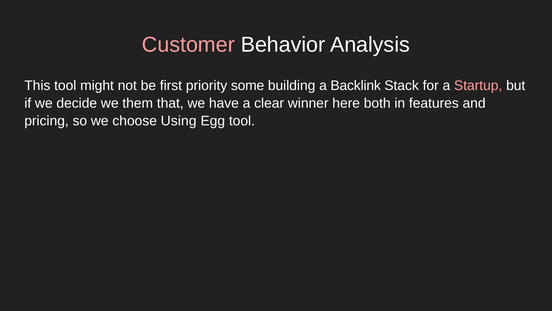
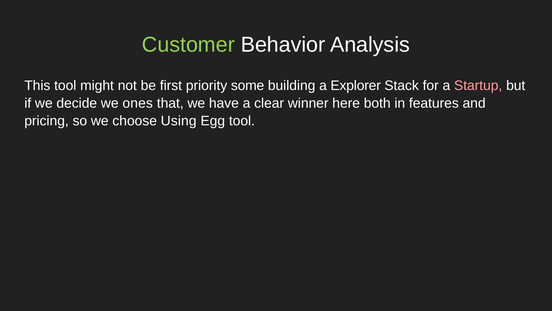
Customer colour: pink -> light green
Backlink: Backlink -> Explorer
them: them -> ones
